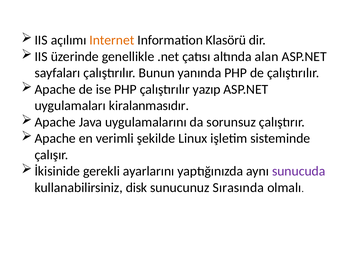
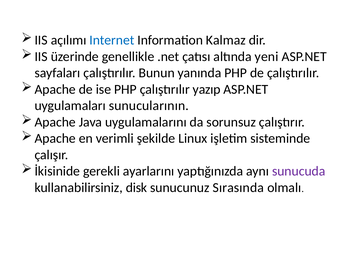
Internet colour: orange -> blue
Klasörü: Klasörü -> Kalmaz
alan: alan -> yeni
kiralanmasıdır: kiralanmasıdır -> sunucularının
